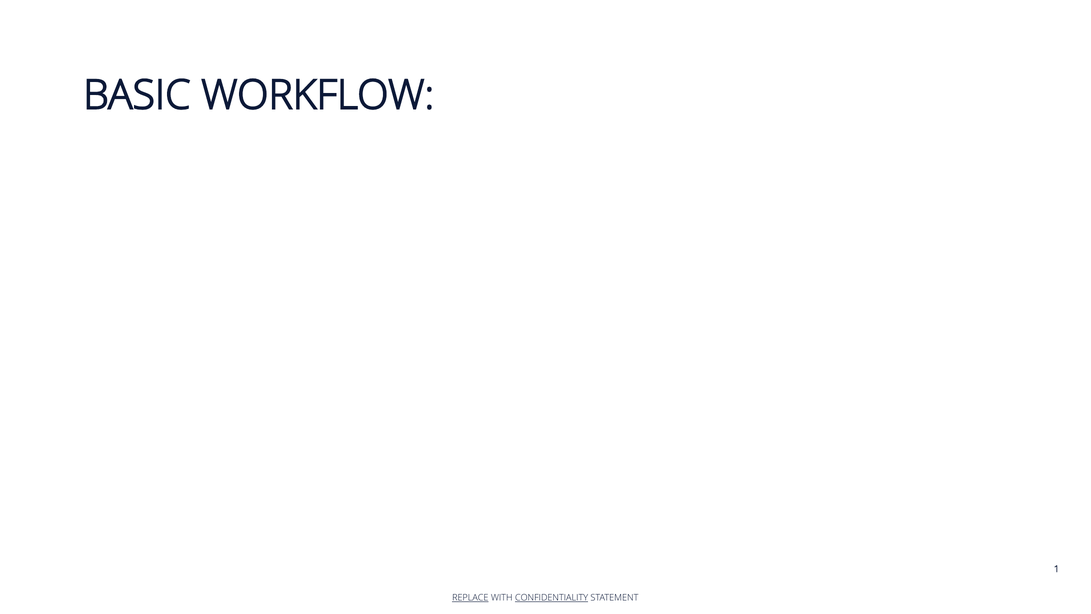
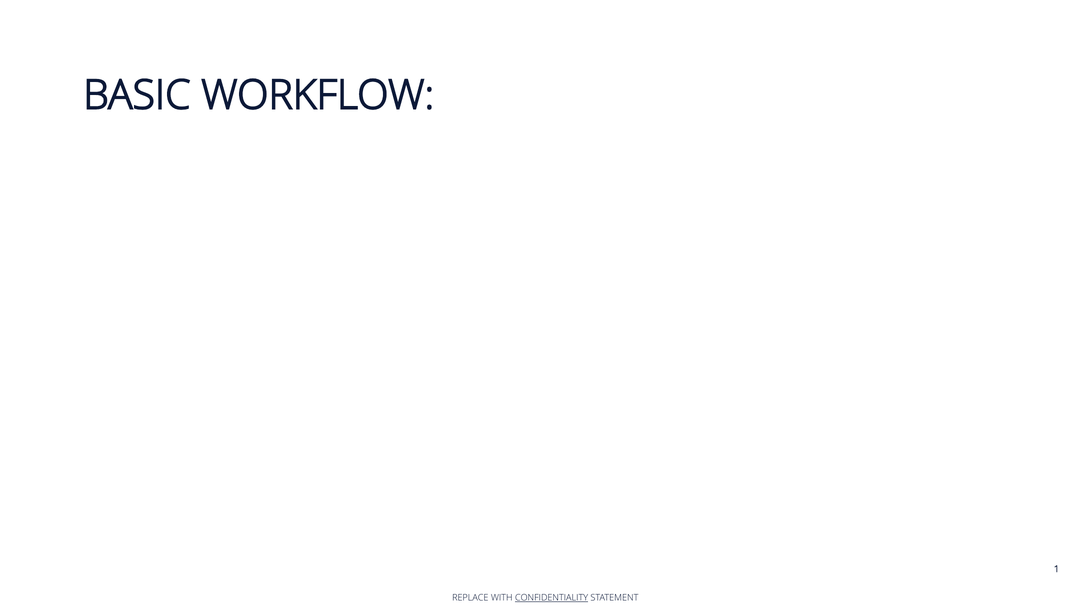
REPLACE underline: present -> none
